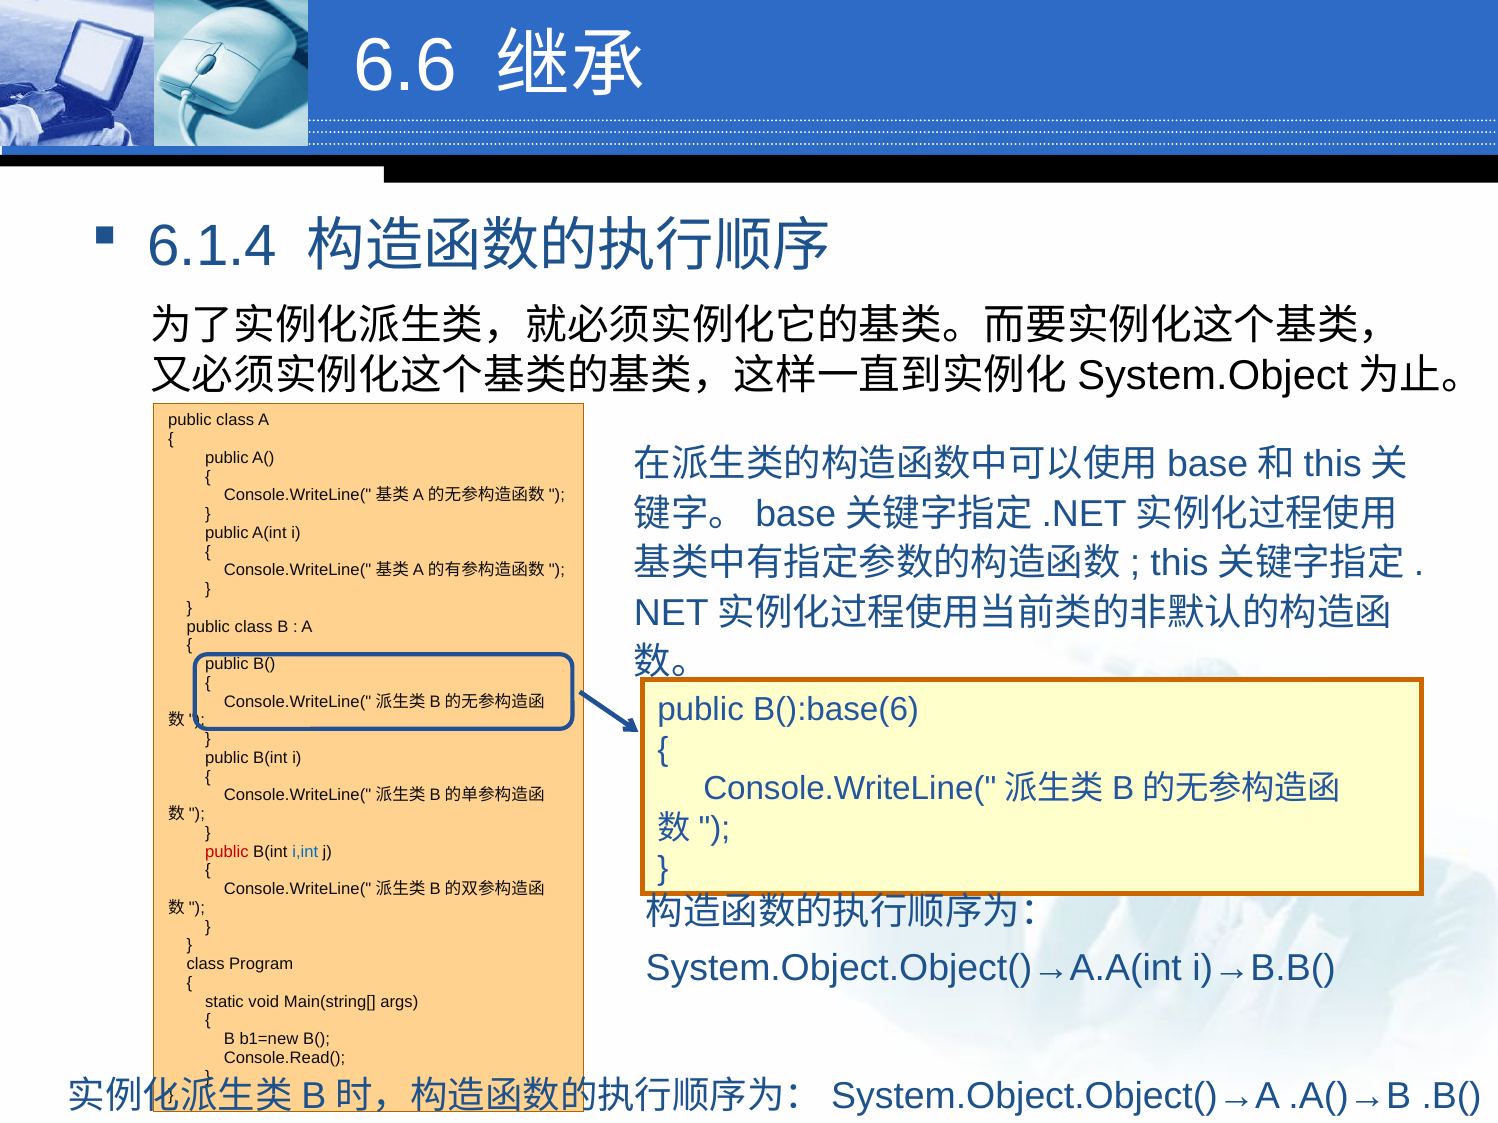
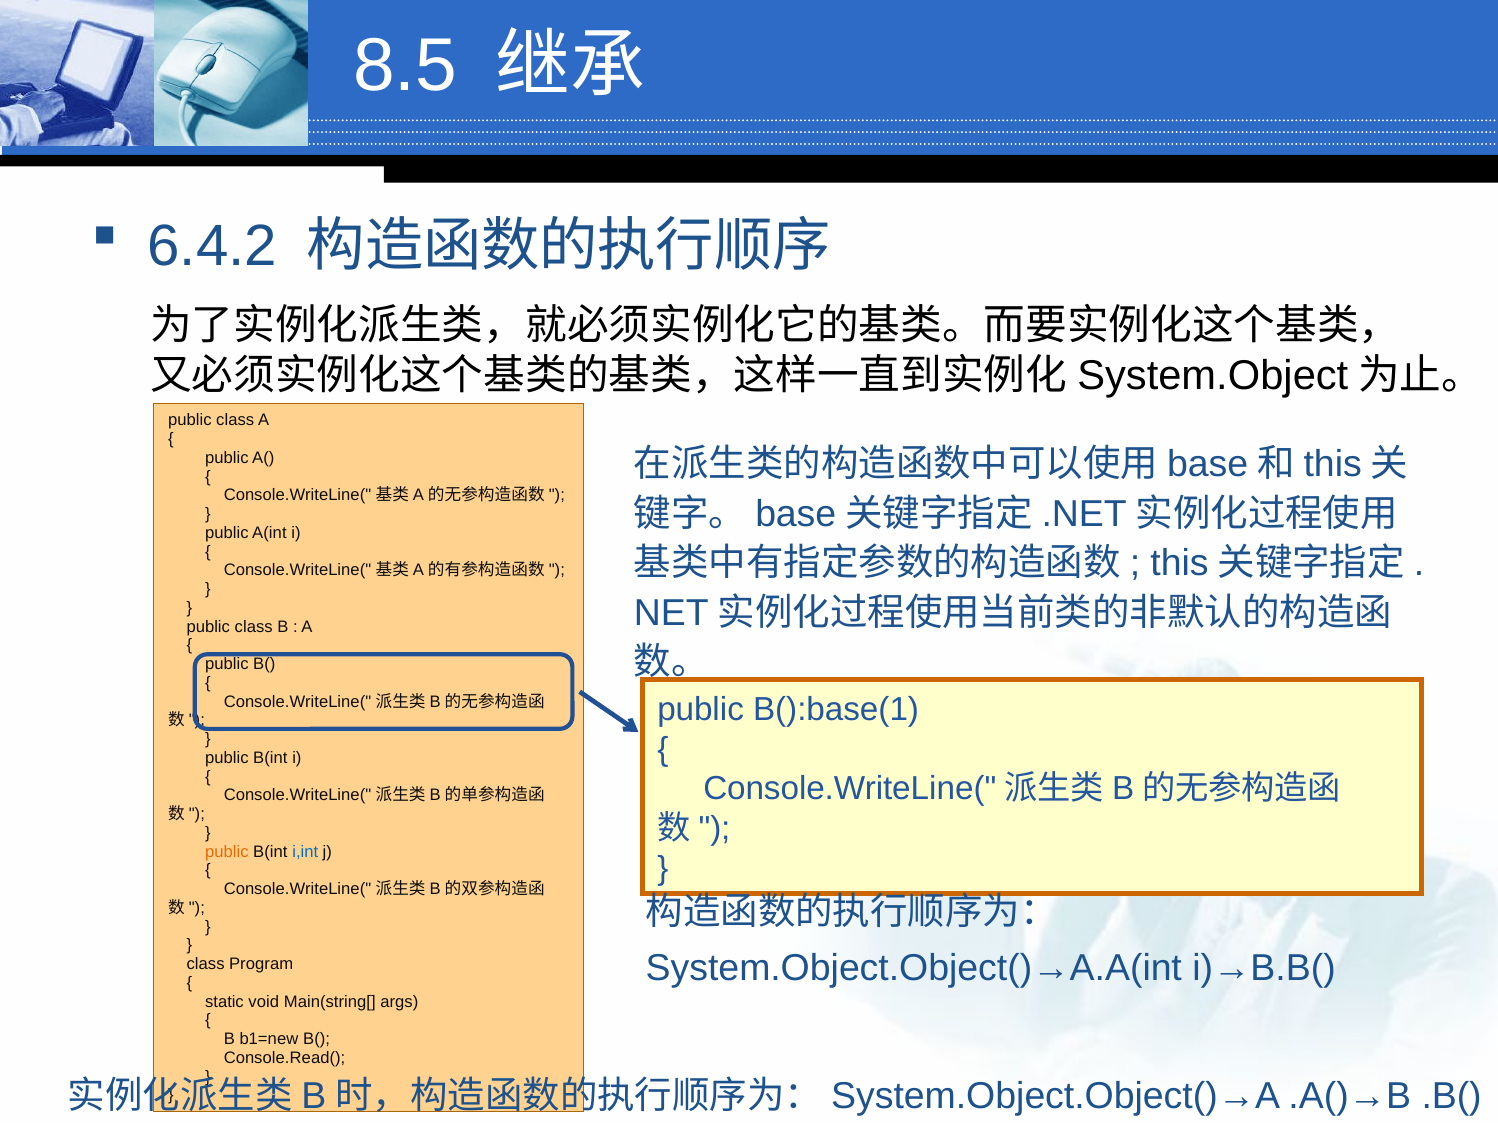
6.6: 6.6 -> 8.5
6.1.4: 6.1.4 -> 6.4.2
B():base(6: B():base(6 -> B():base(1
public at (227, 852) colour: red -> orange
